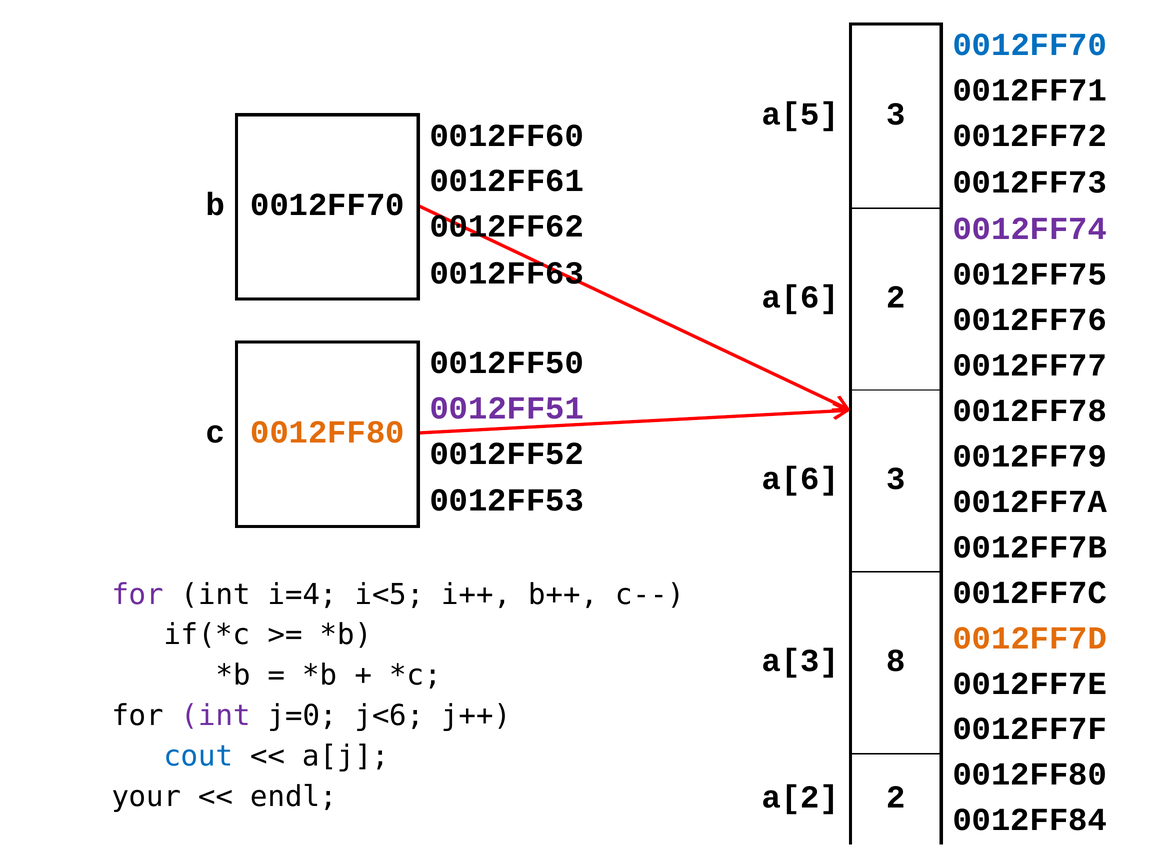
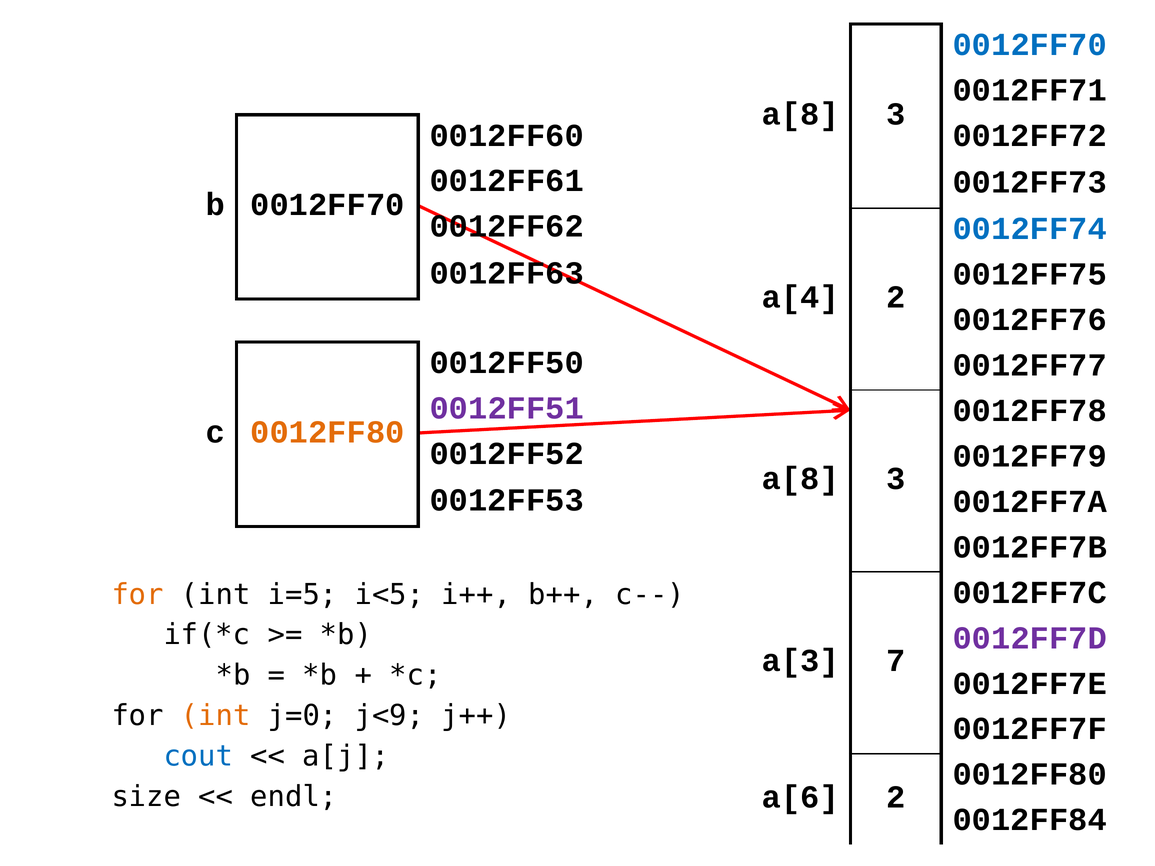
a[5 at (800, 114): a[5 -> a[8
0012FF74 colour: purple -> blue
a[6 at (800, 297): a[6 -> a[4
a[6 at (800, 479): a[6 -> a[8
for at (138, 595) colour: purple -> orange
i=4: i=4 -> i=5
0012FF7D colour: orange -> purple
8: 8 -> 7
int at (216, 716) colour: purple -> orange
j<6: j<6 -> j<9
your: your -> size
a[2: a[2 -> a[6
